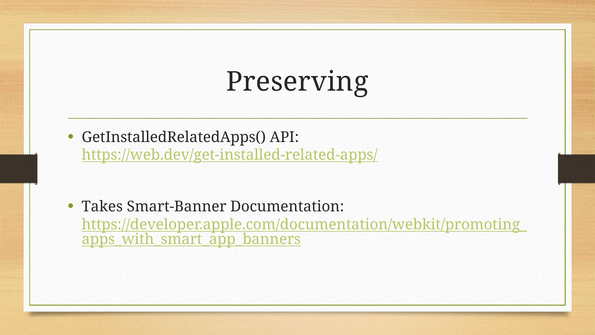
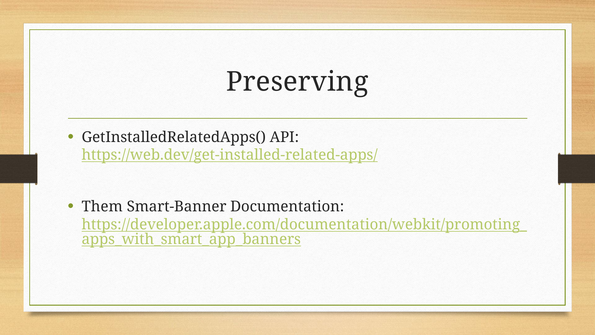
Takes: Takes -> Them
